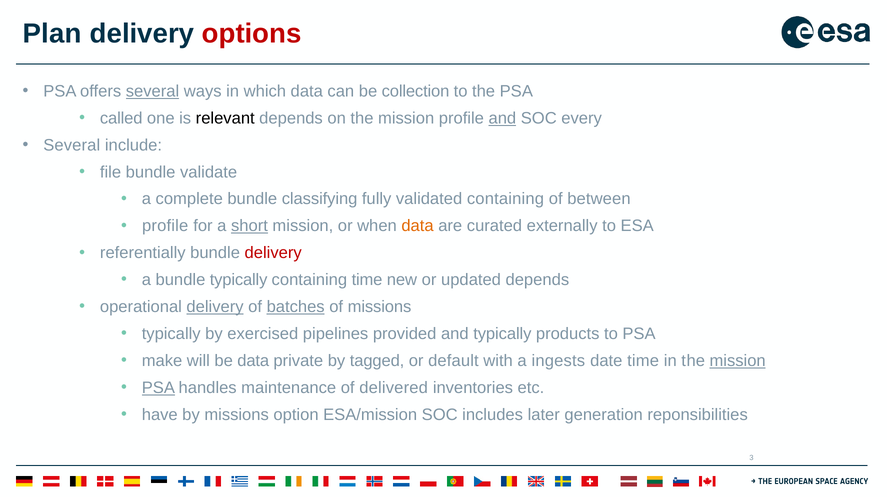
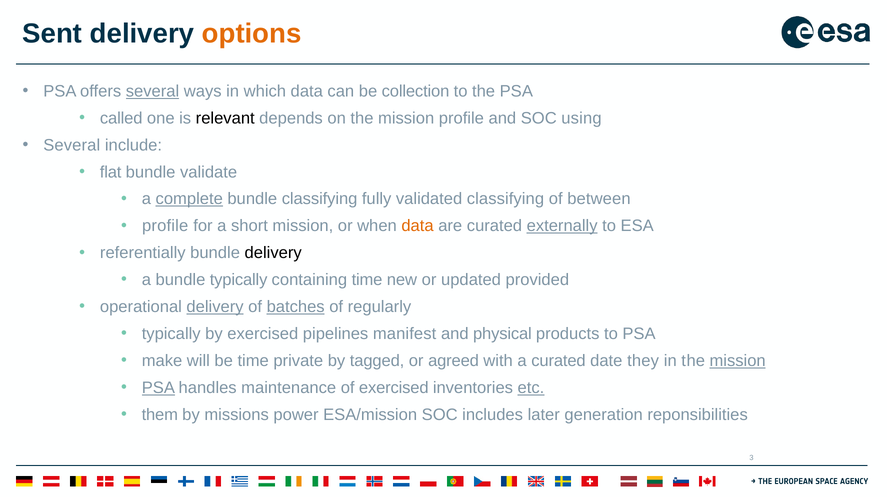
Plan: Plan -> Sent
options colour: red -> orange
and at (502, 118) underline: present -> none
every: every -> using
file: file -> flat
complete underline: none -> present
validated containing: containing -> classifying
short underline: present -> none
externally underline: none -> present
delivery at (273, 253) colour: red -> black
updated depends: depends -> provided
of missions: missions -> regularly
provided: provided -> manifest
and typically: typically -> physical
be data: data -> time
default: default -> agreed
a ingests: ingests -> curated
date time: time -> they
of delivered: delivered -> exercised
etc underline: none -> present
have: have -> them
option: option -> power
